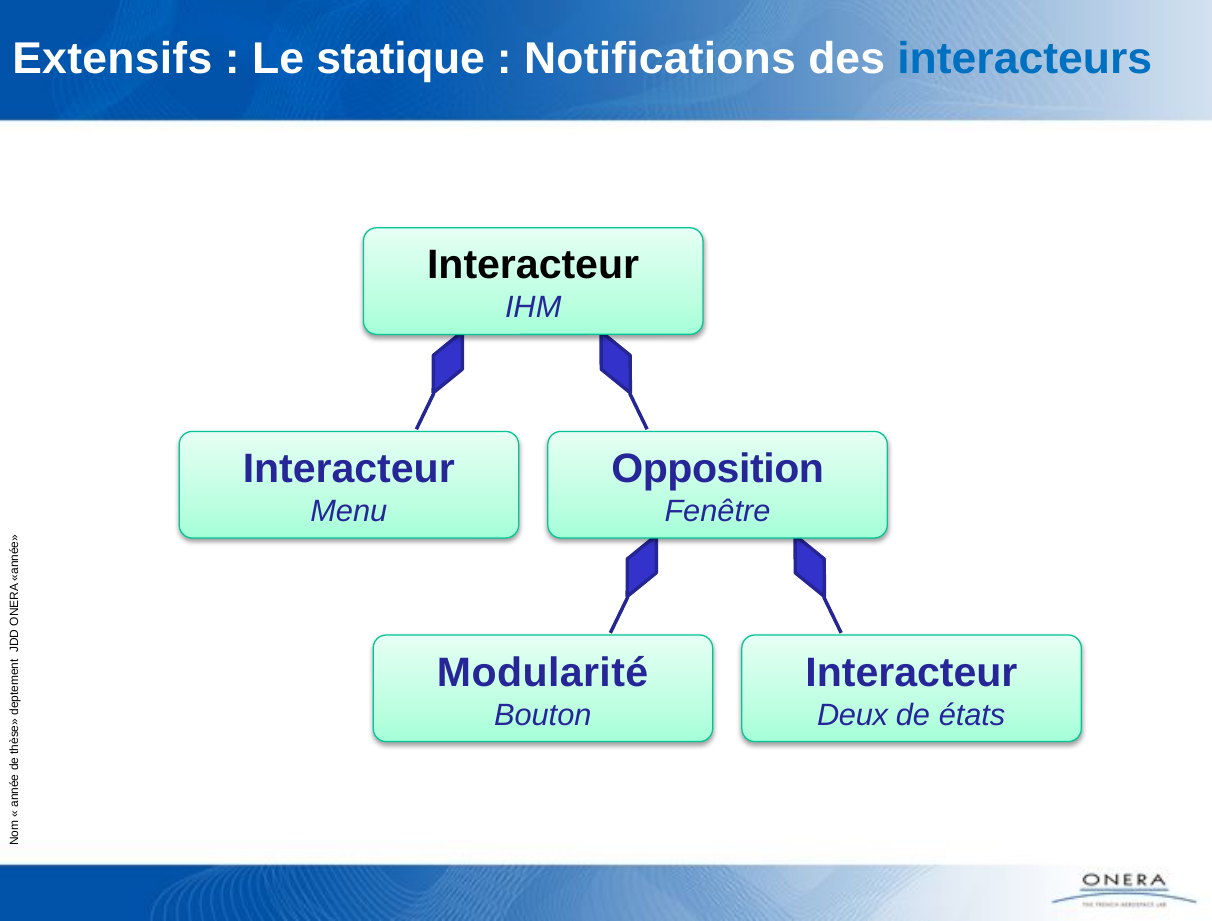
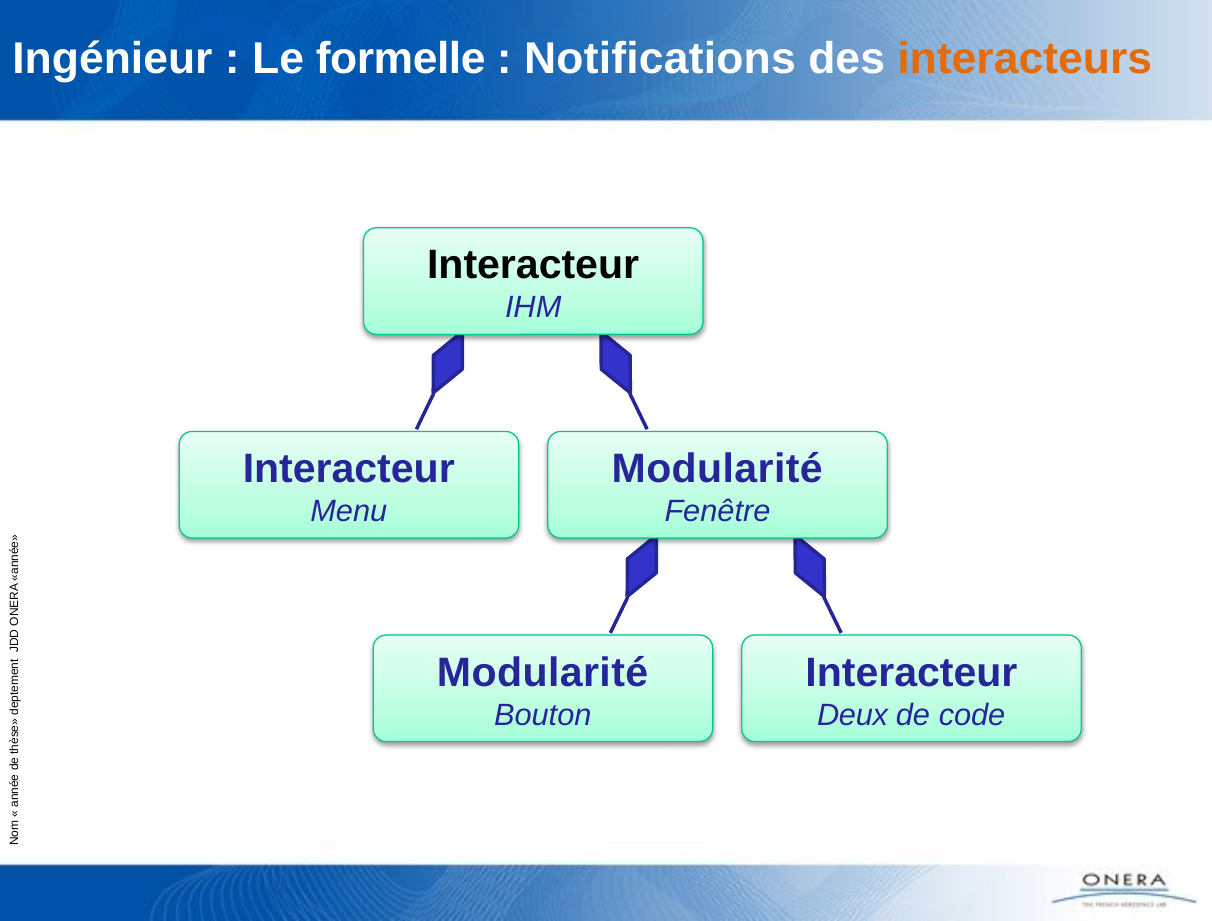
Extensifs: Extensifs -> Ingénieur
statique: statique -> formelle
interacteurs colour: blue -> orange
Opposition at (718, 469): Opposition -> Modularité
états: états -> code
